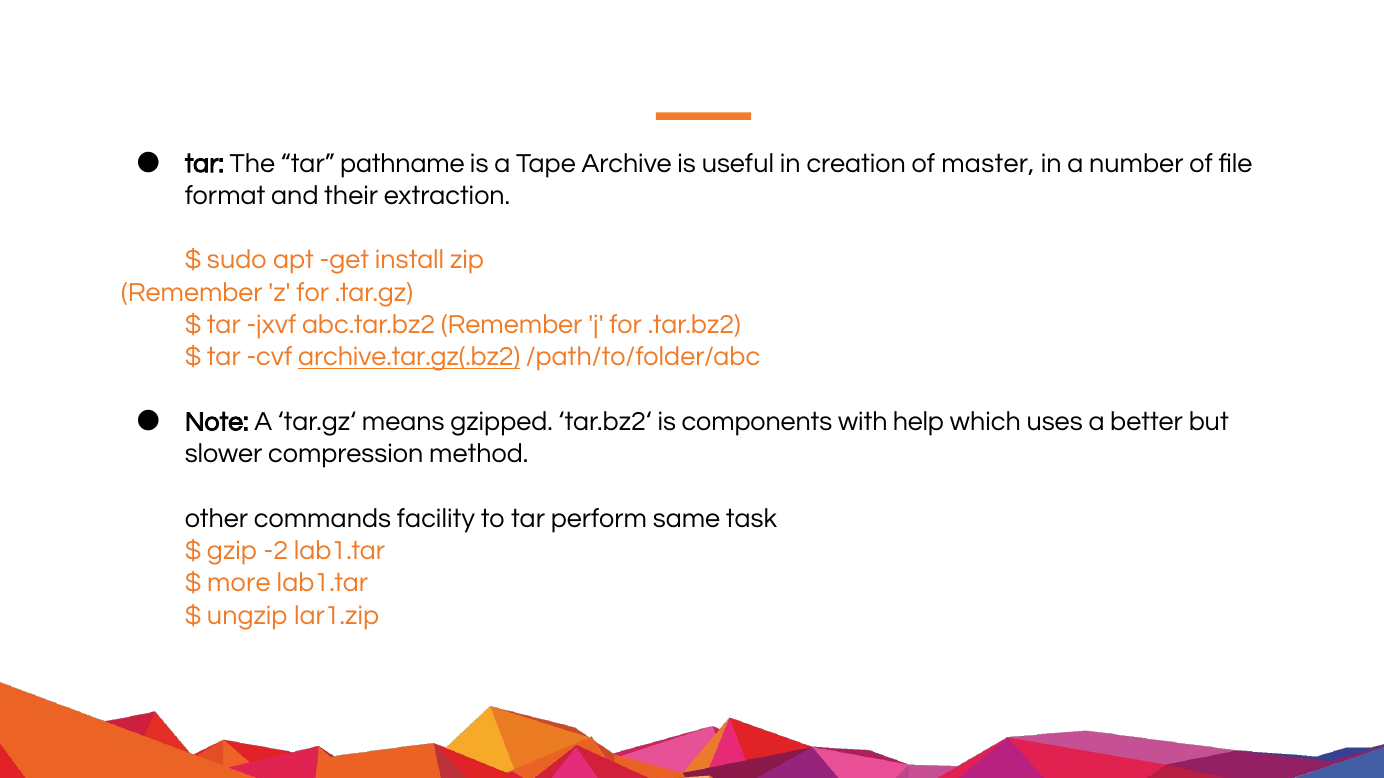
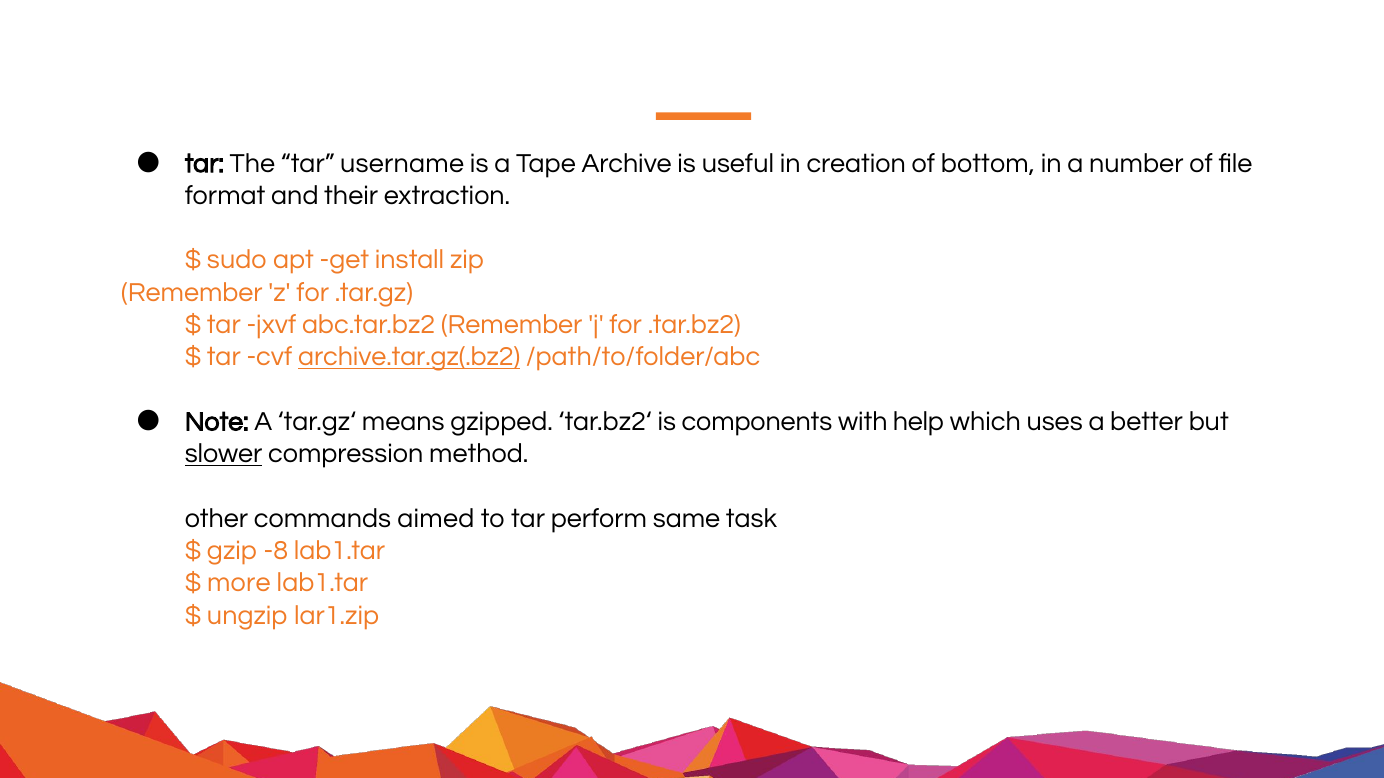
pathname: pathname -> username
master: master -> bottom
slower underline: none -> present
facility: facility -> aimed
-2: -2 -> -8
